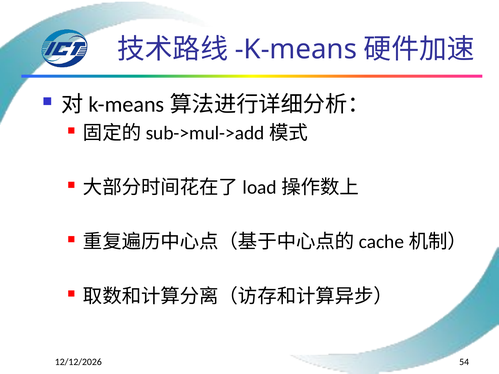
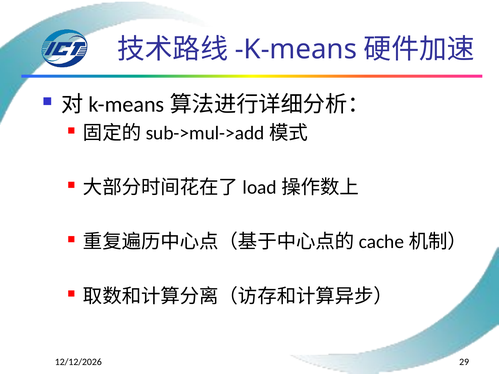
54: 54 -> 29
